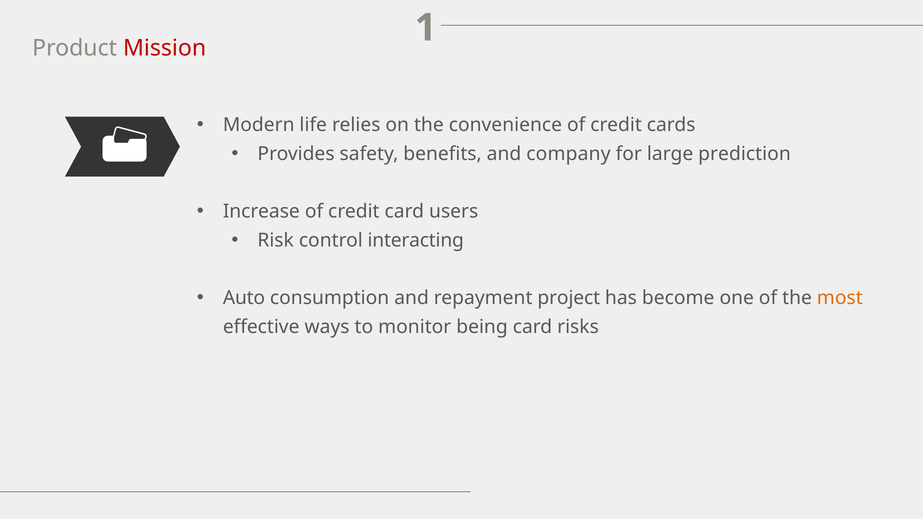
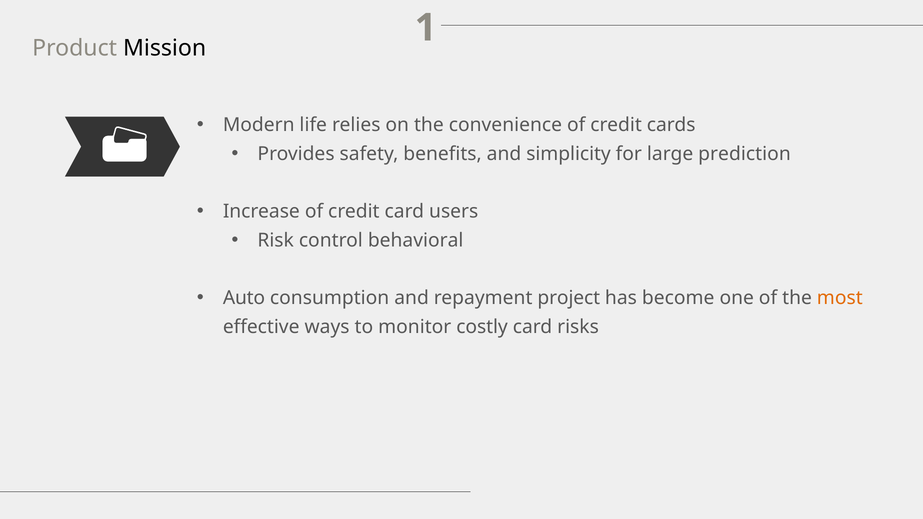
Mission colour: red -> black
company: company -> simplicity
interacting: interacting -> behavioral
being: being -> costly
